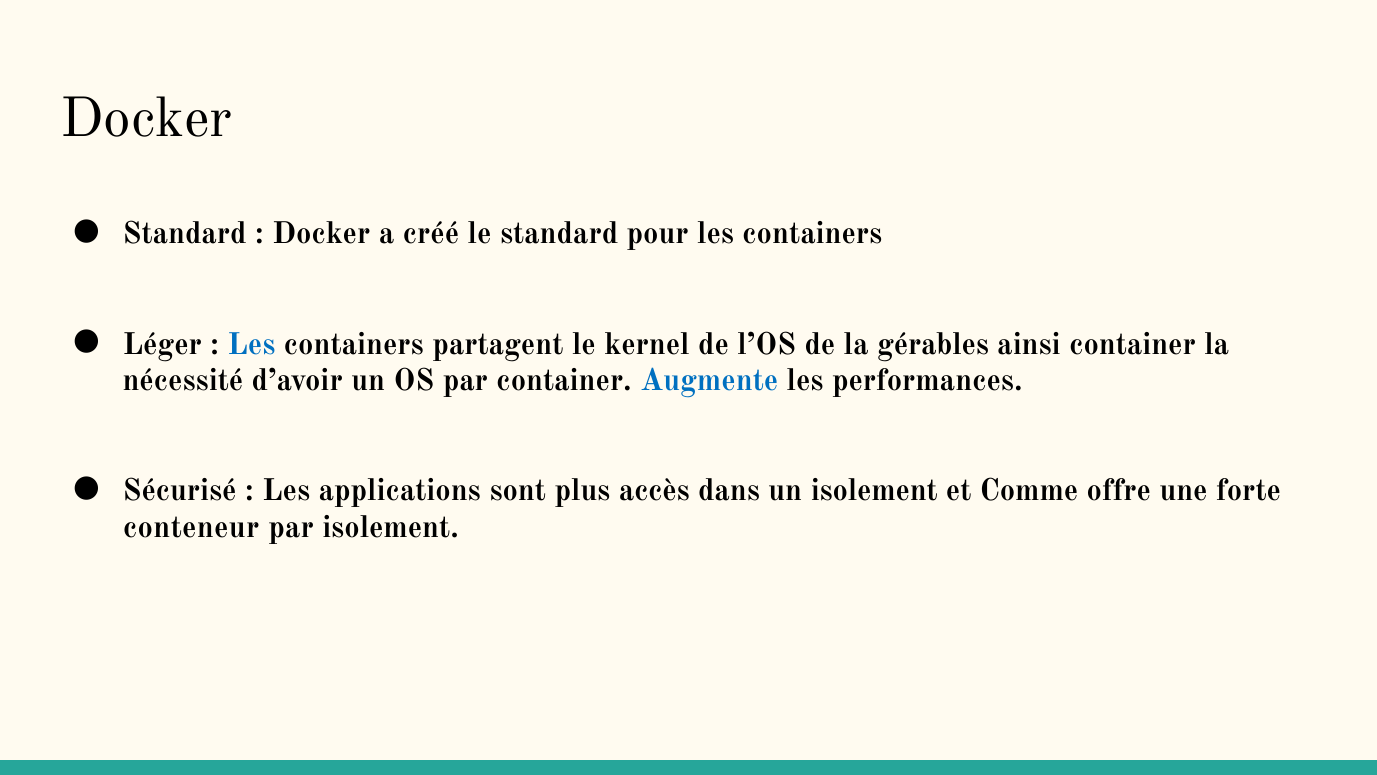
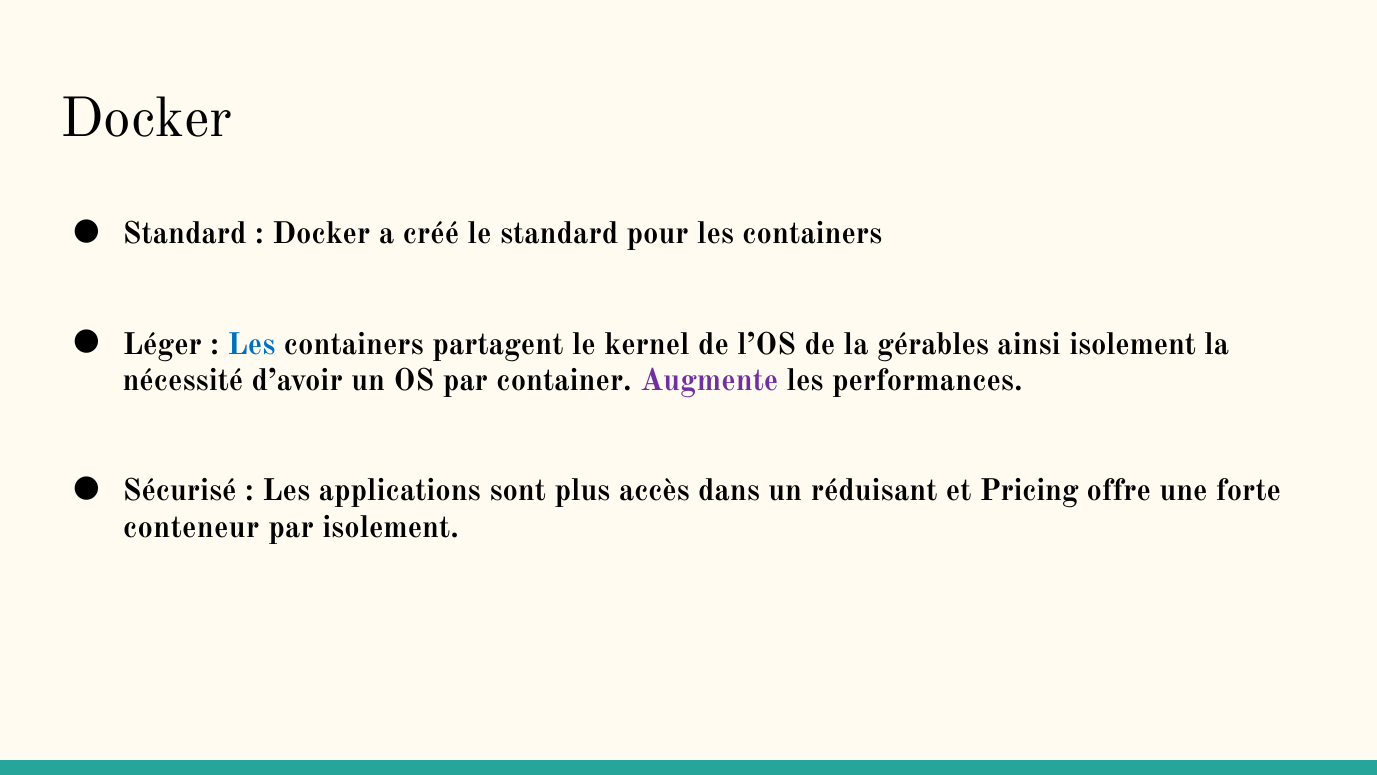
ainsi container: container -> isolement
Augmente colour: blue -> purple
un isolement: isolement -> réduisant
Comme: Comme -> Pricing
